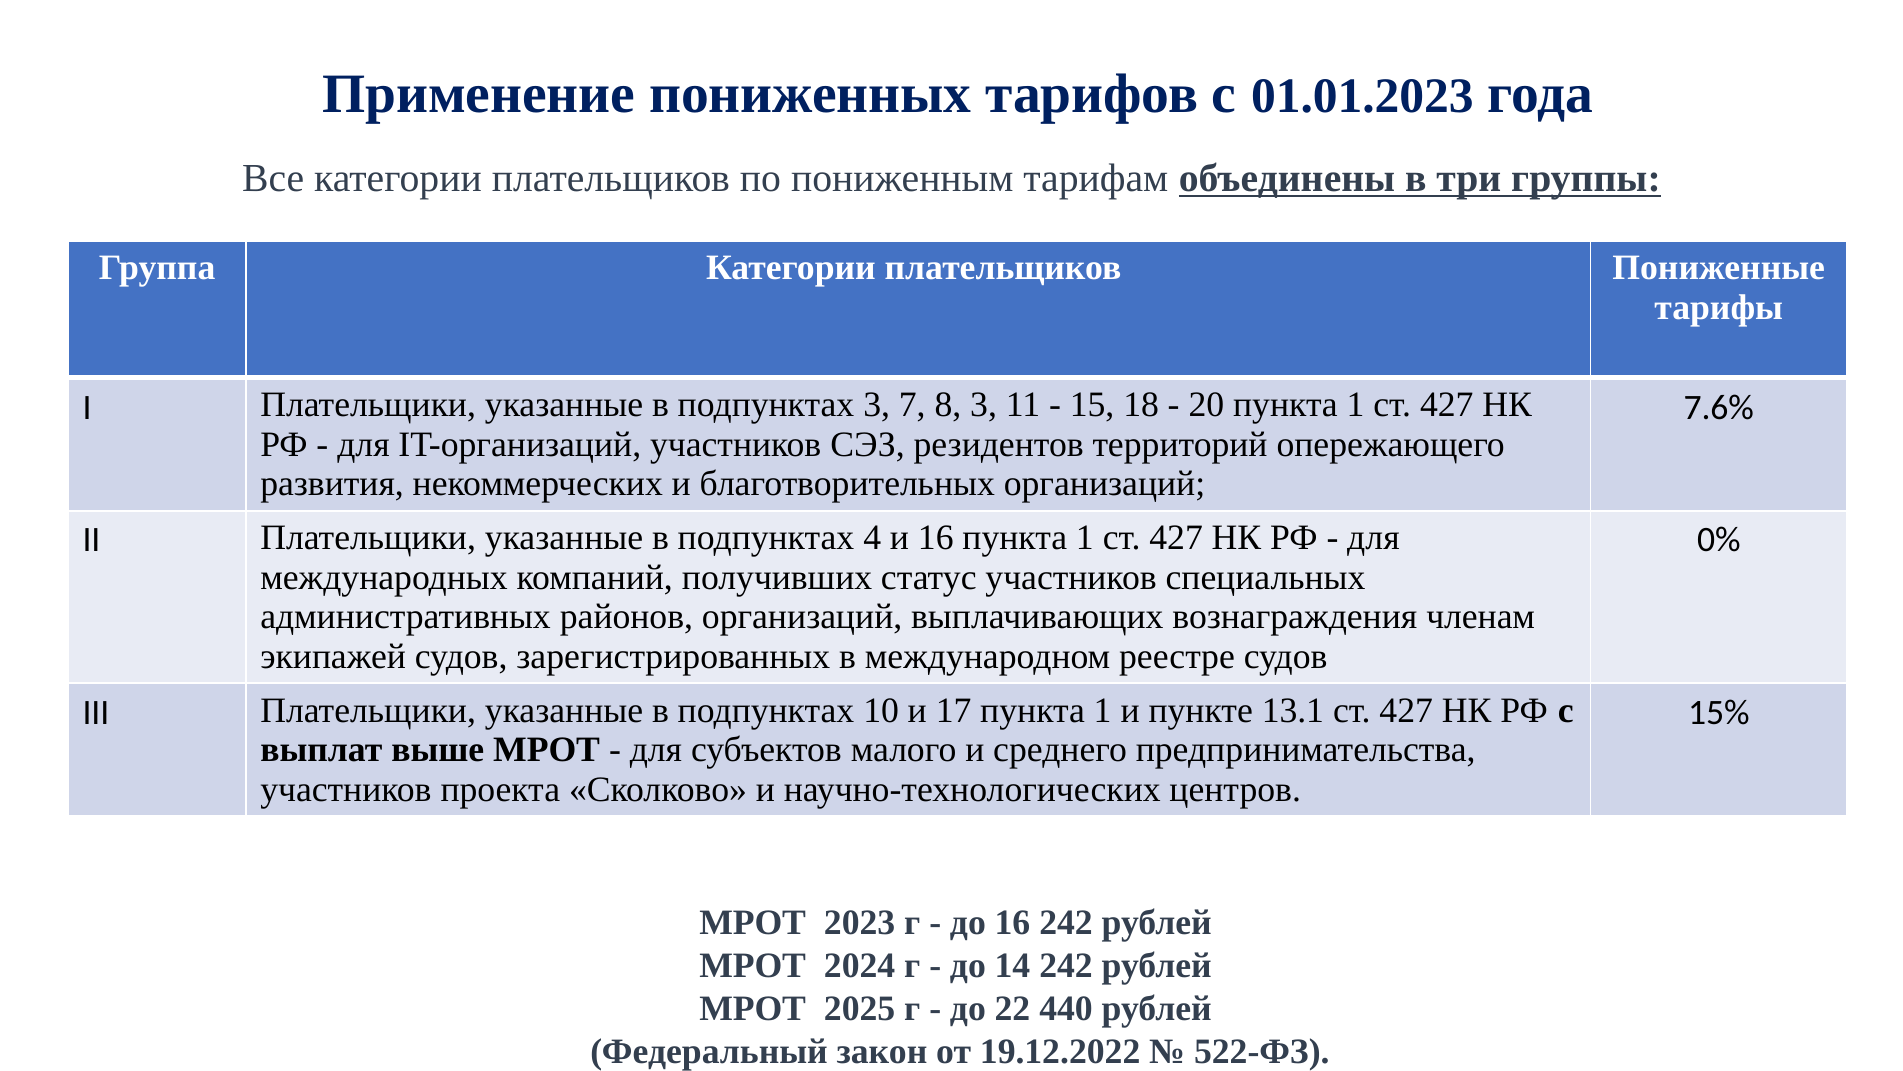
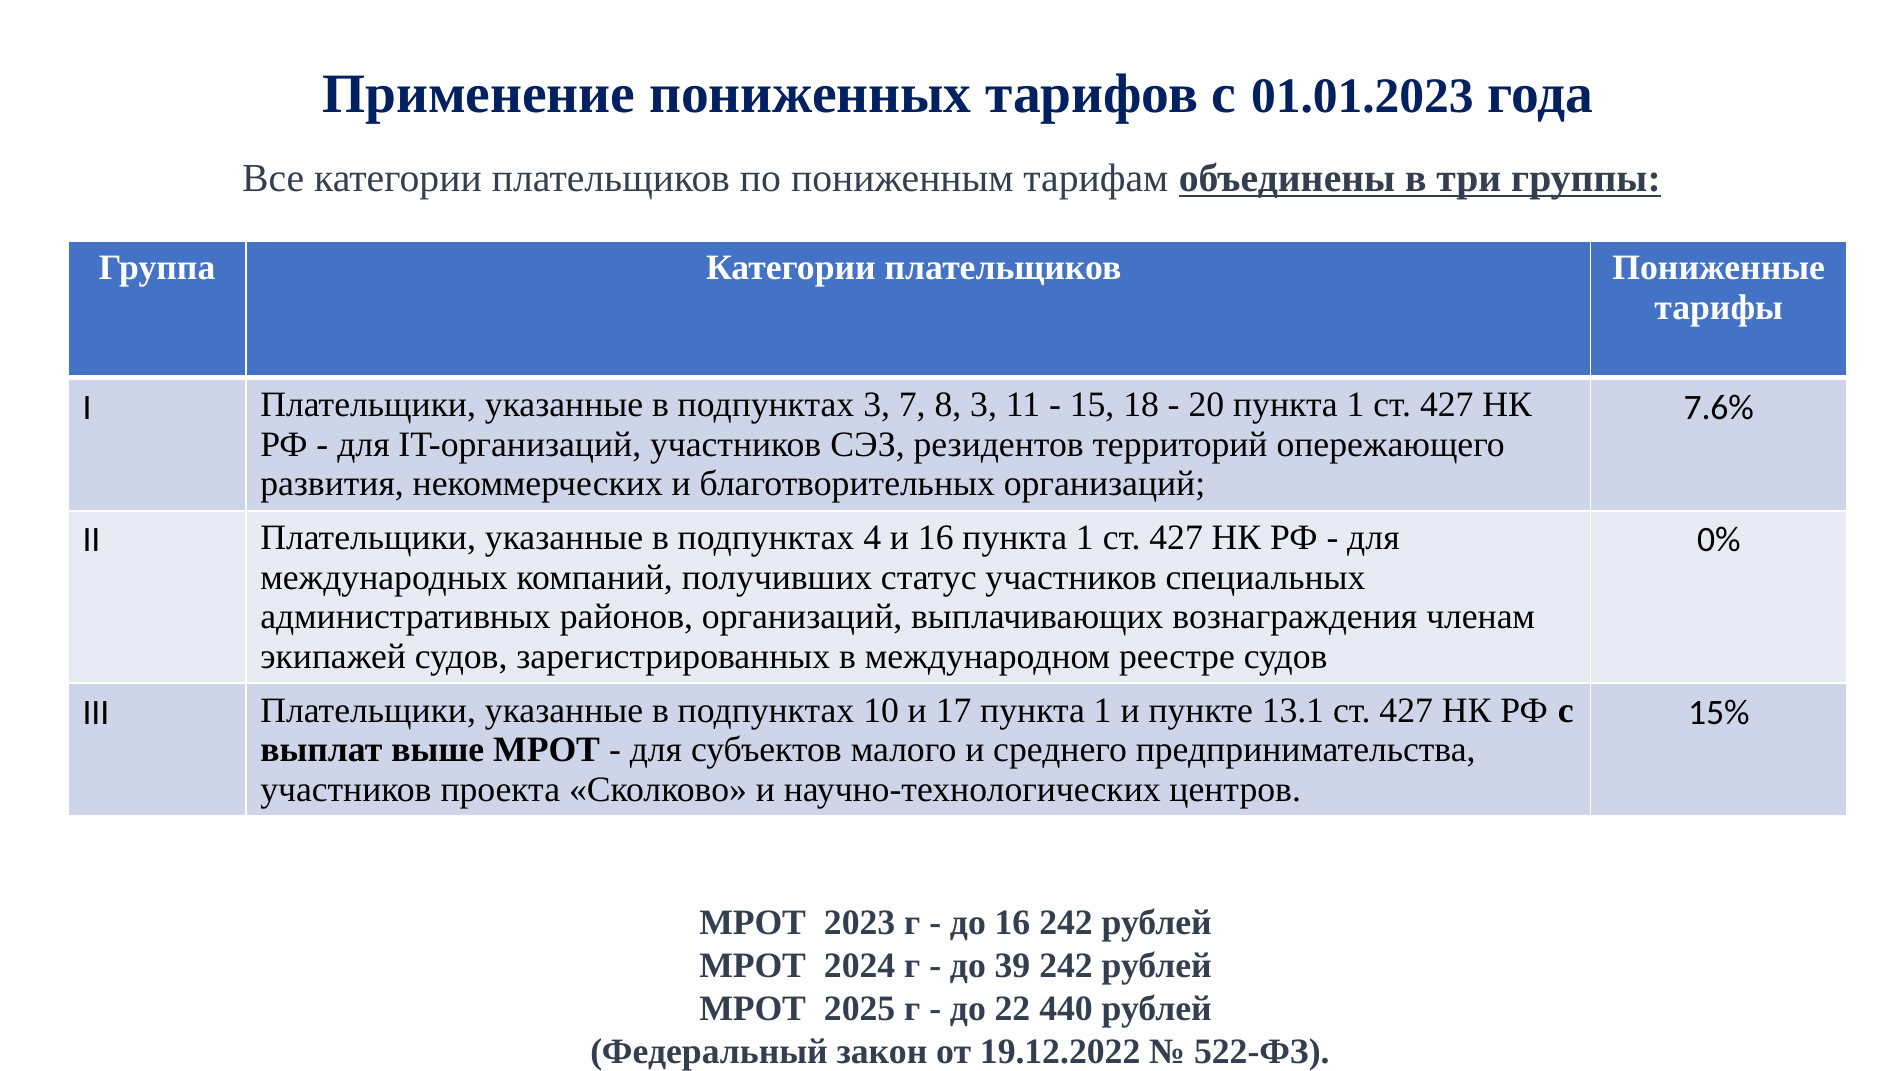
14: 14 -> 39
